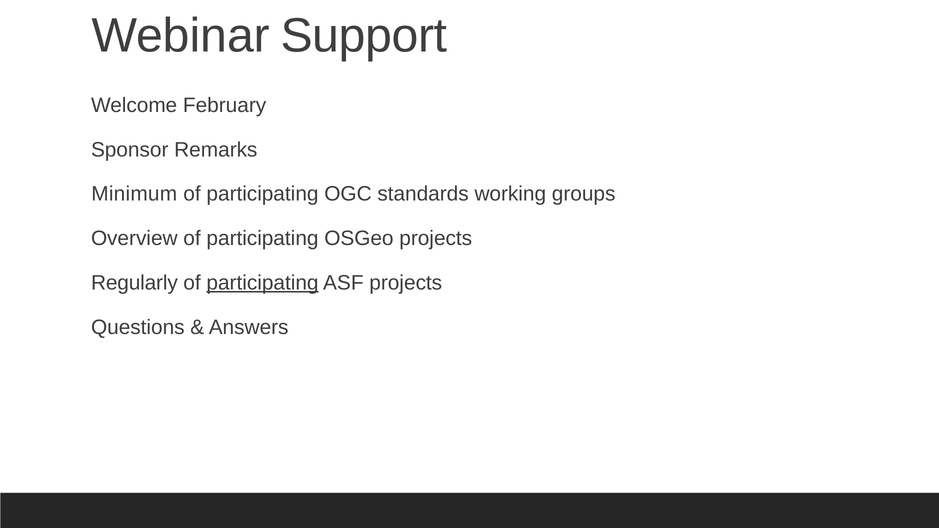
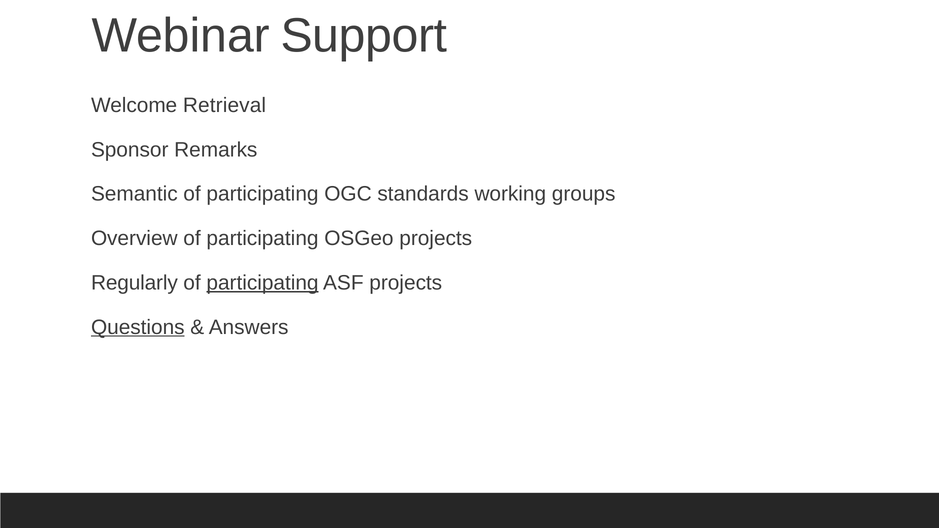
February: February -> Retrieval
Minimum: Minimum -> Semantic
Questions underline: none -> present
